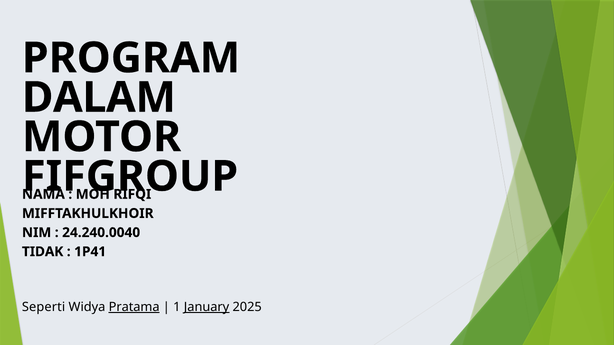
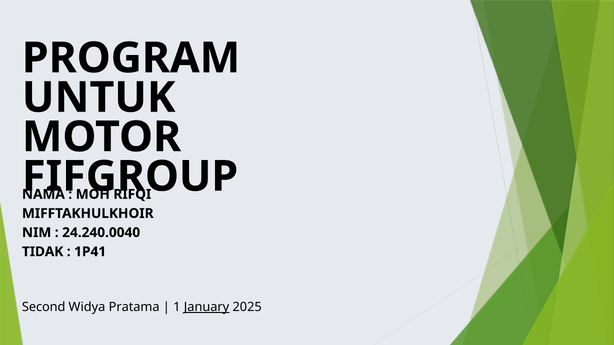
DALAM: DALAM -> UNTUK
Seperti: Seperti -> Second
Pratama underline: present -> none
